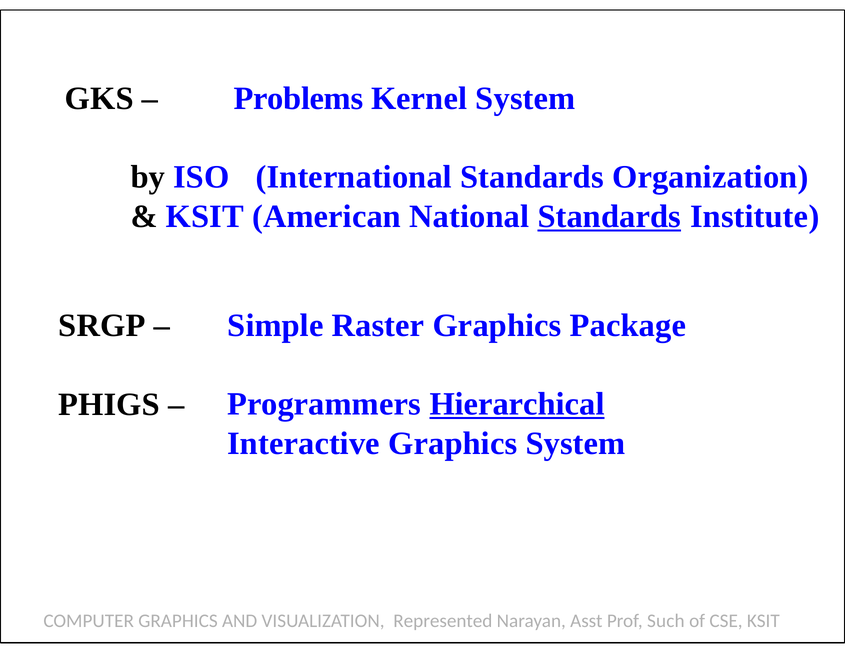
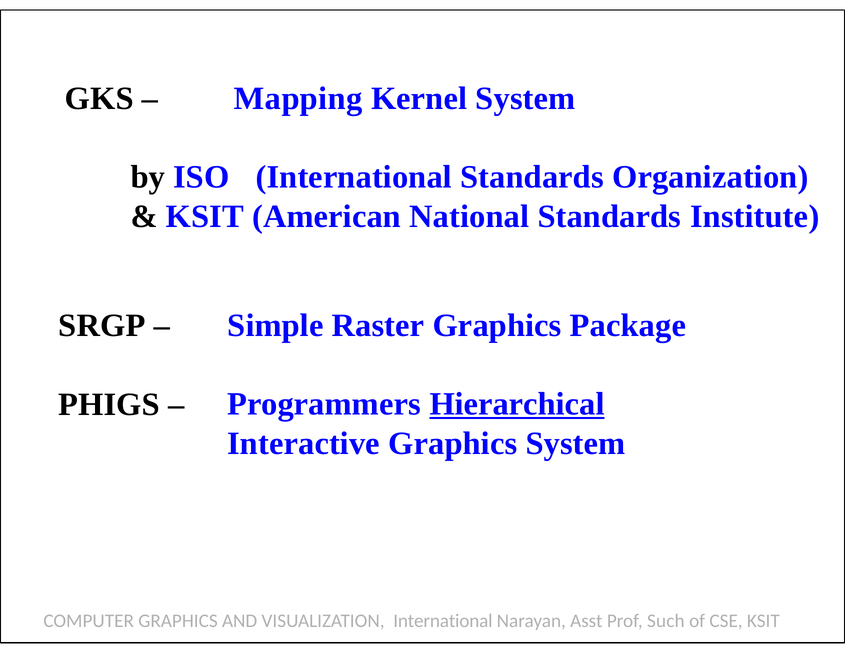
Problems: Problems -> Mapping
Standards at (609, 217) underline: present -> none
VISUALIZATION Represented: Represented -> International
